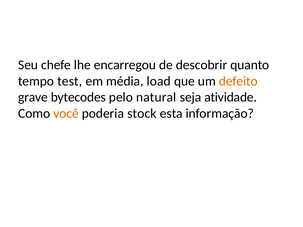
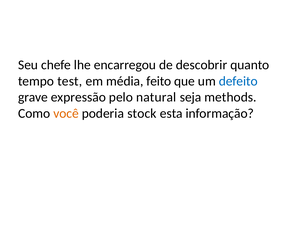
load: load -> feito
defeito colour: orange -> blue
bytecodes: bytecodes -> expressão
atividade: atividade -> methods
